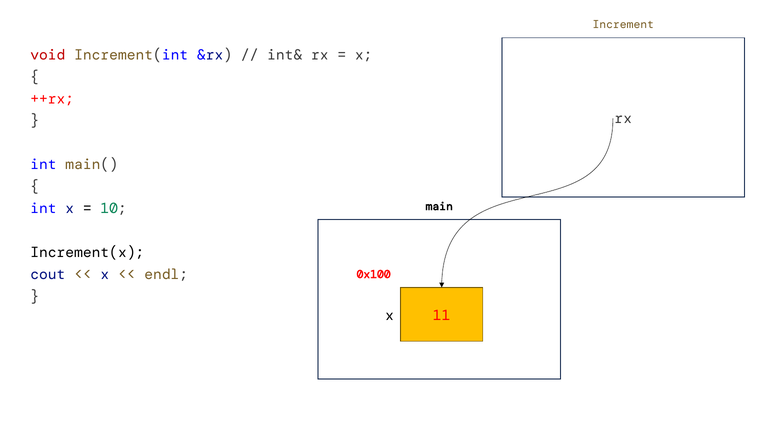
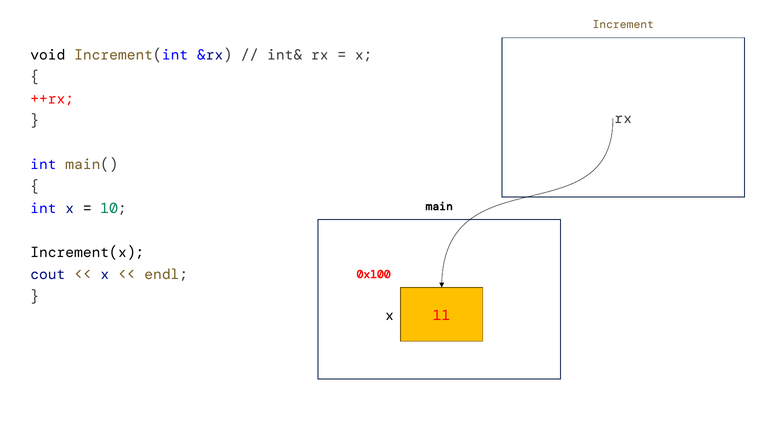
void colour: red -> black
